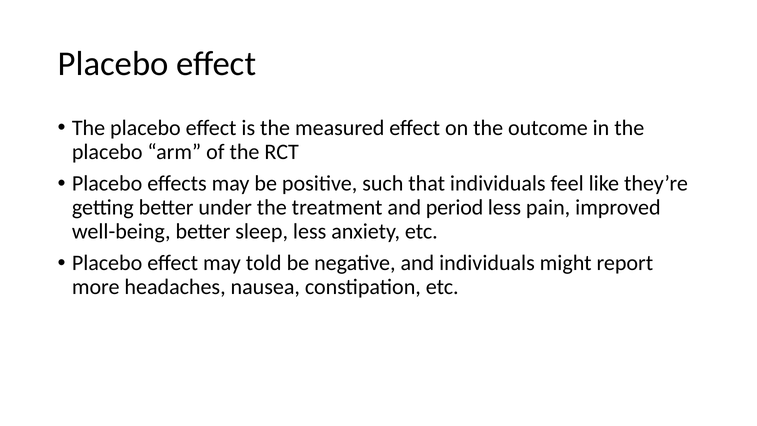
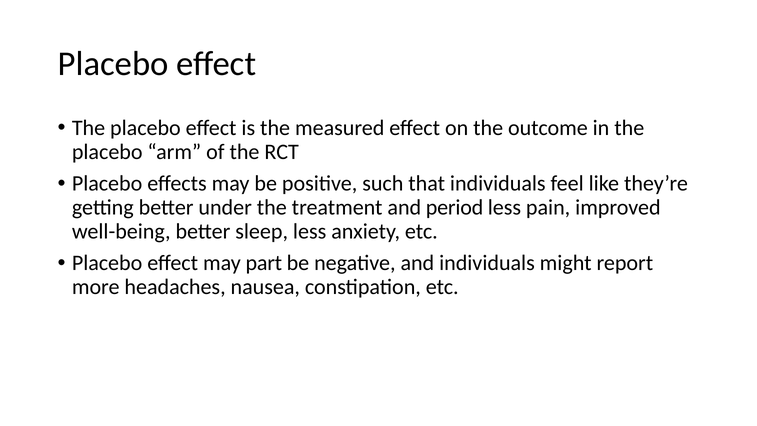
told: told -> part
